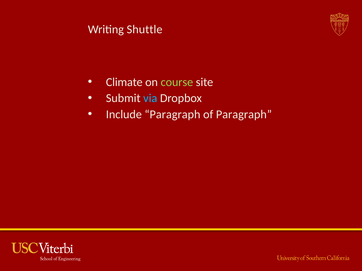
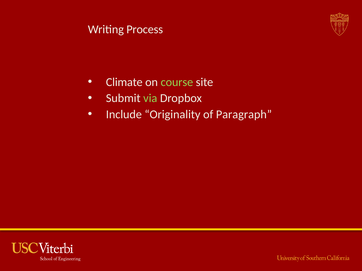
Shuttle: Shuttle -> Process
via colour: light blue -> light green
Include Paragraph: Paragraph -> Originality
